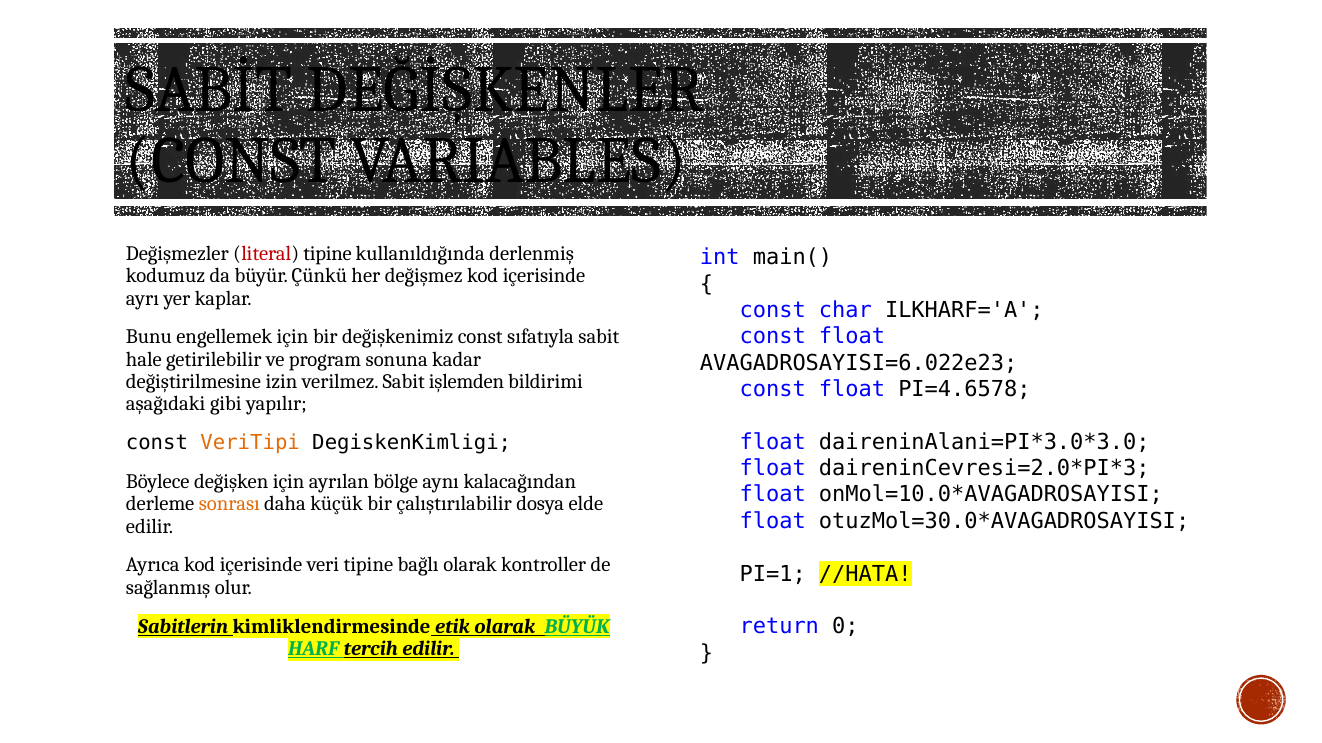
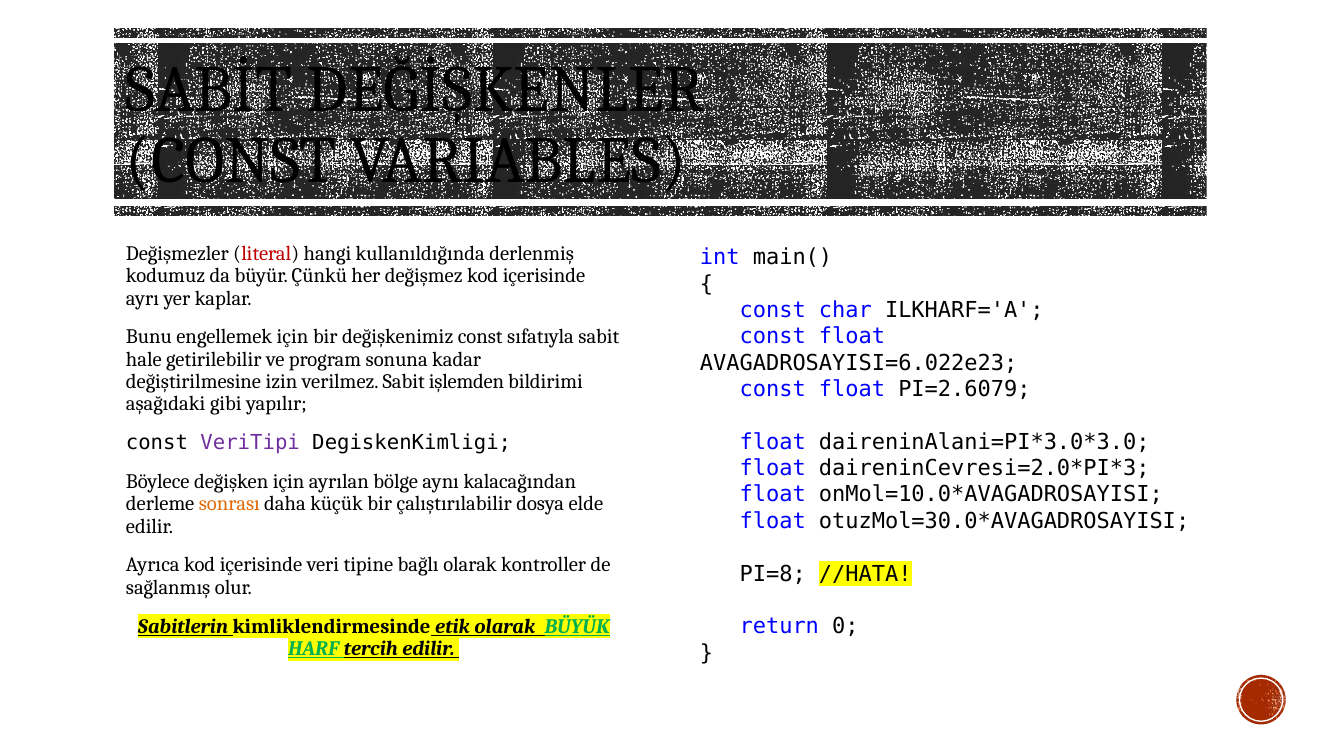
literal tipine: tipine -> hangi
PI=4.6578: PI=4.6578 -> PI=2.6079
VeriTipi colour: orange -> purple
PI=1: PI=1 -> PI=8
